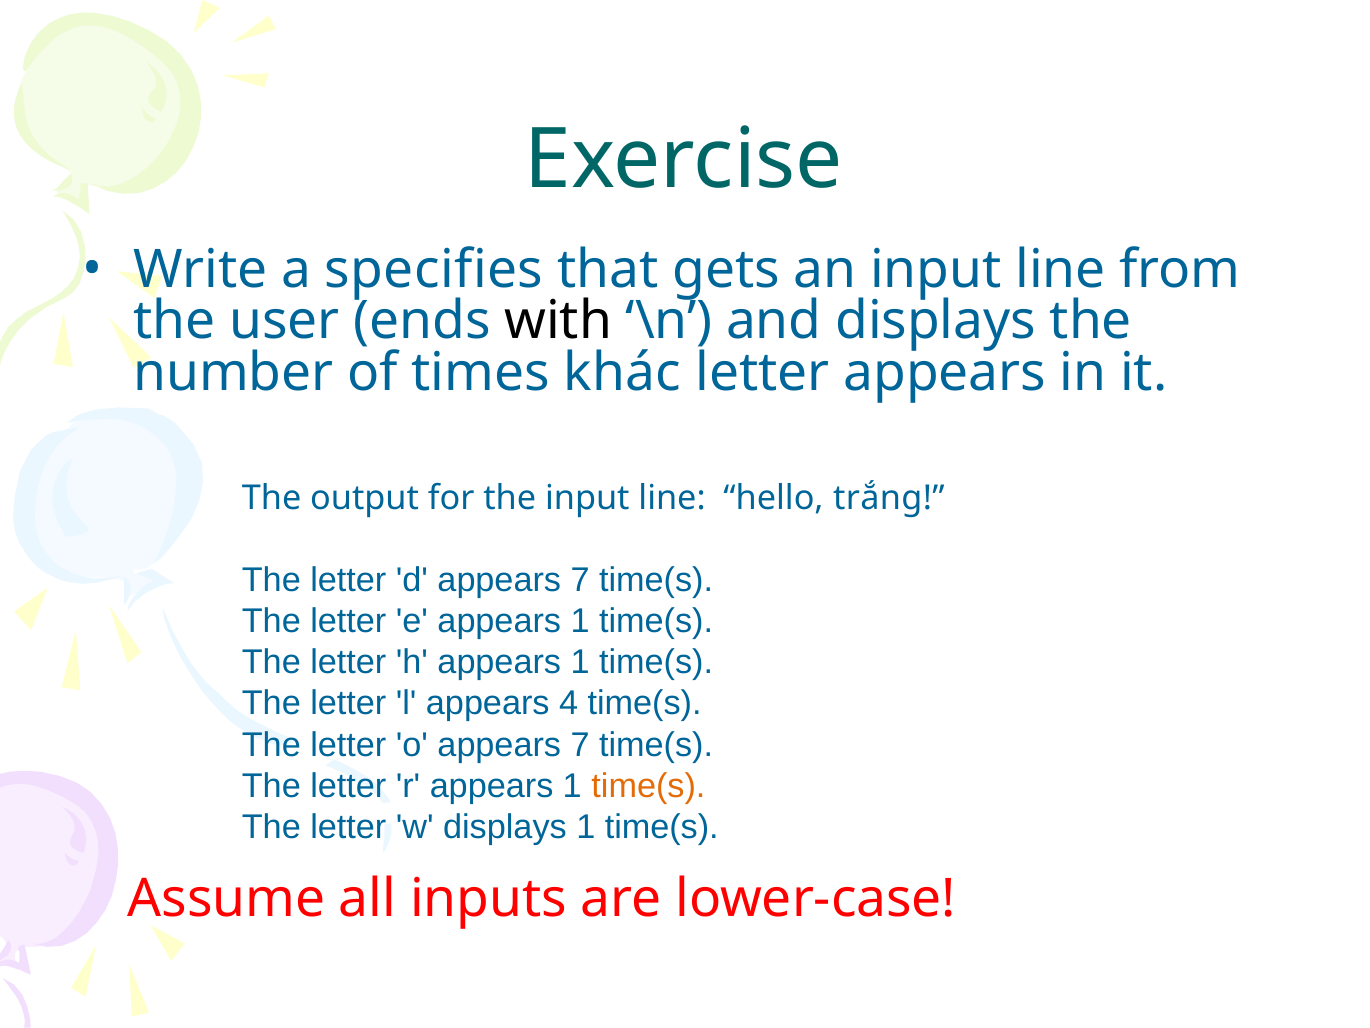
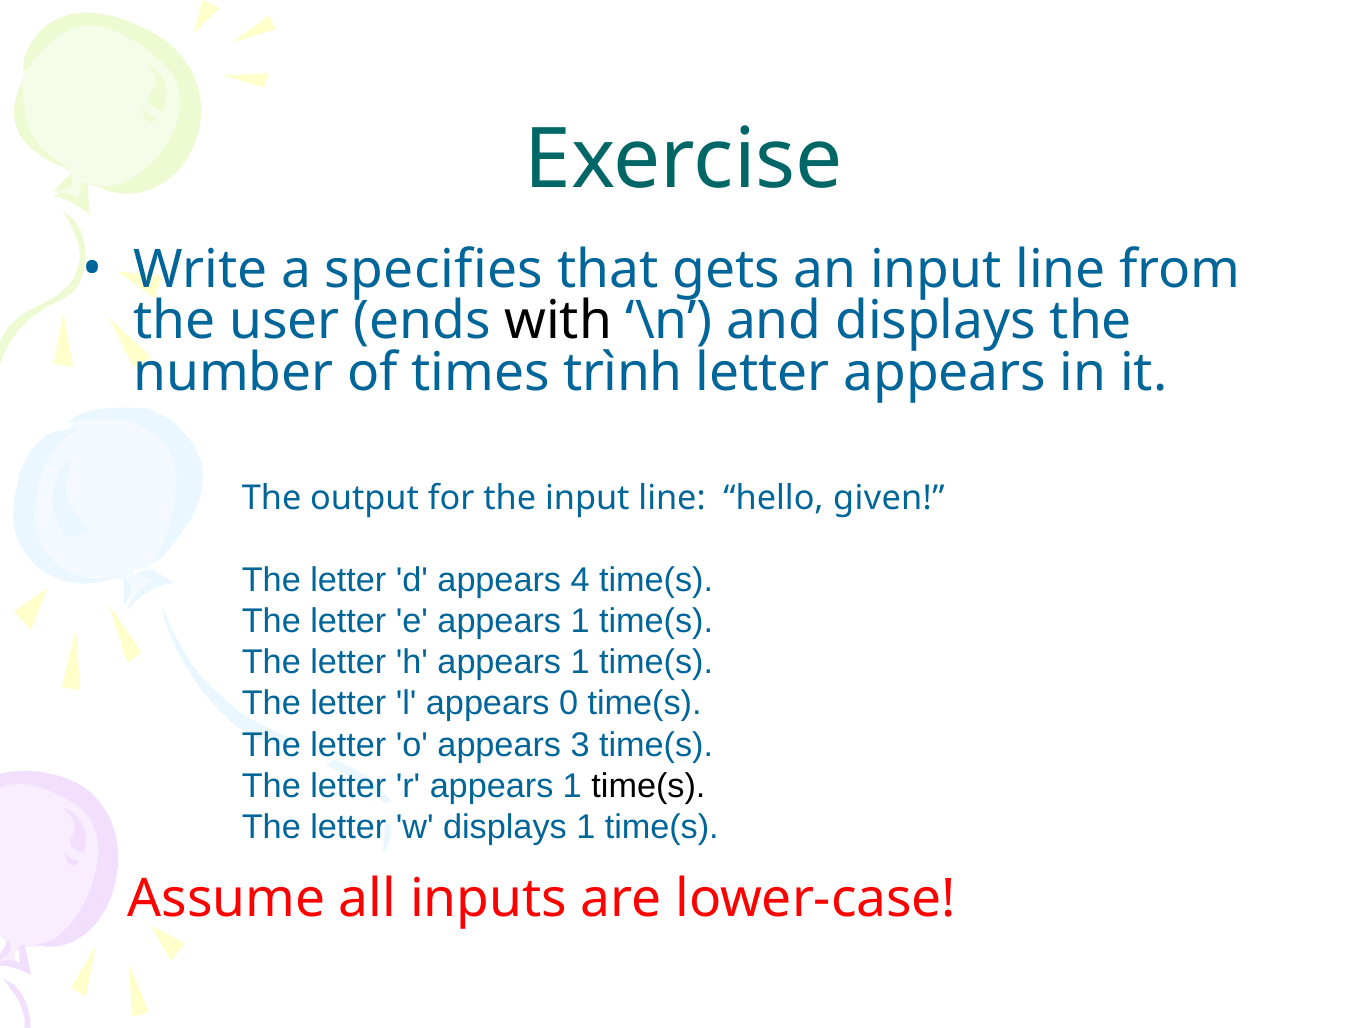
khác: khác -> trình
trắng: trắng -> given
d appears 7: 7 -> 4
4: 4 -> 0
o appears 7: 7 -> 3
time(s at (648, 786) colour: orange -> black
